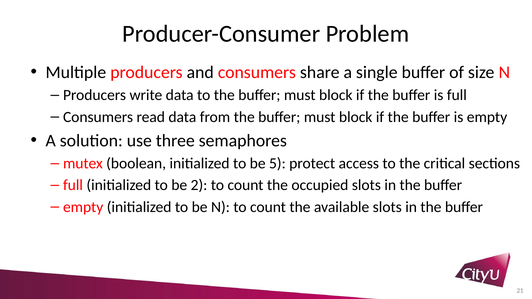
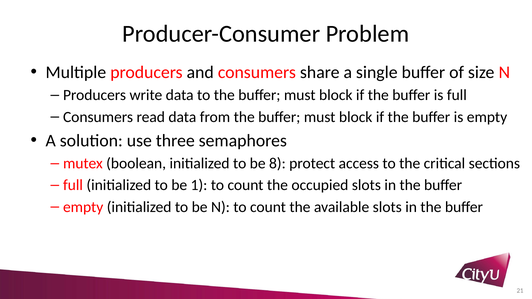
5: 5 -> 8
2: 2 -> 1
